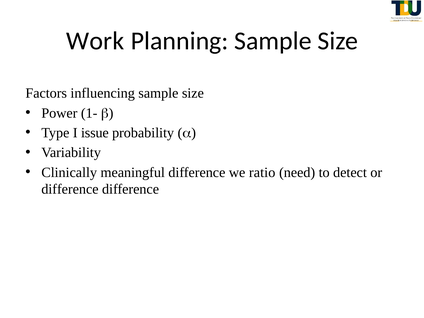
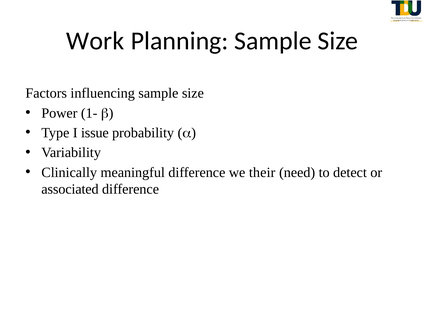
ratio: ratio -> their
difference at (70, 189): difference -> associated
